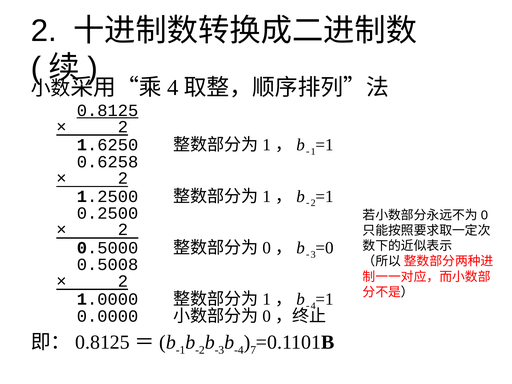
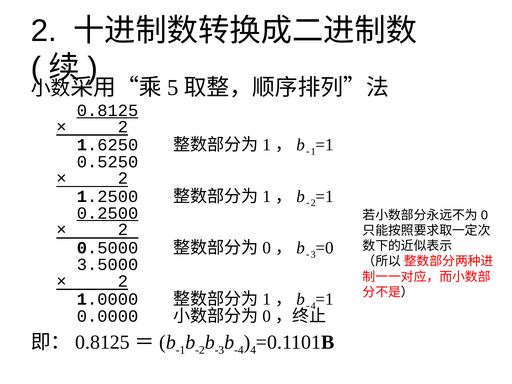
4: 4 -> 5
0.6258: 0.6258 -> 0.5250
0.2500 underline: none -> present
0.5008: 0.5008 -> 3.5000
7: 7 -> 4
